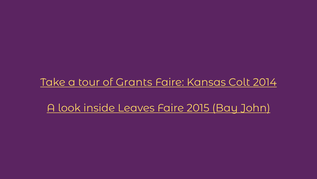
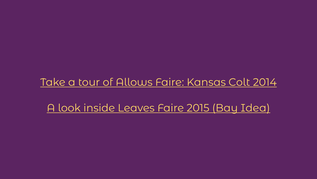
Grants: Grants -> Allows
John: John -> Idea
